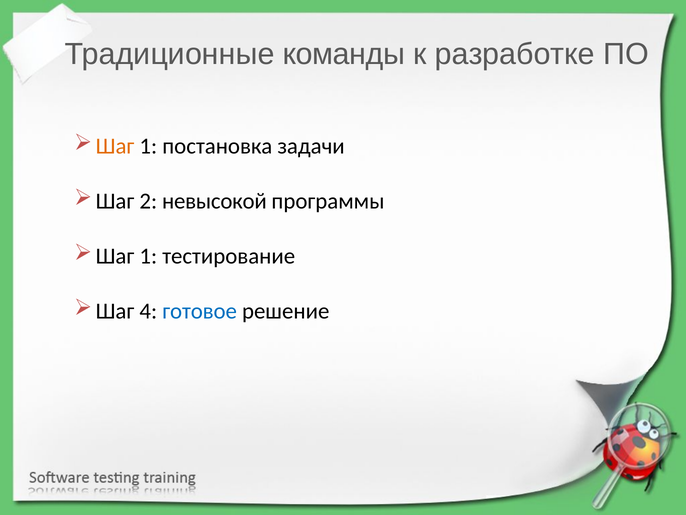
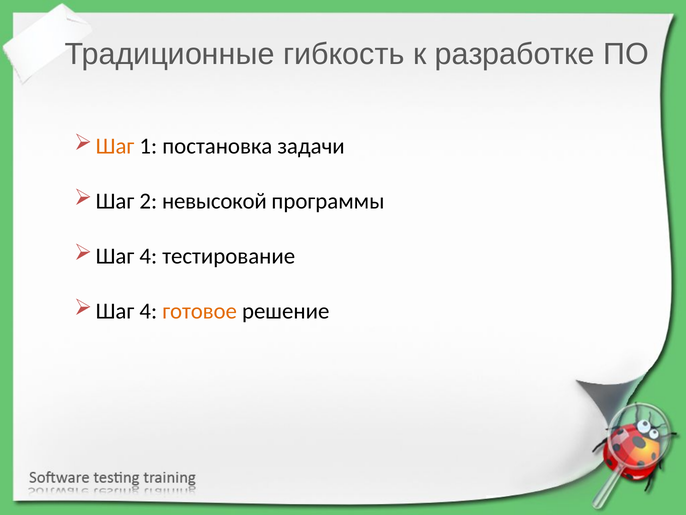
команды: команды -> гибкость
1 at (148, 256): 1 -> 4
готовое colour: blue -> orange
